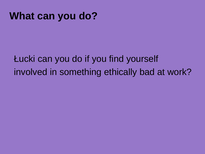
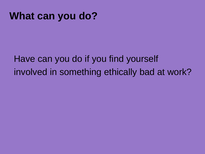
Łucki: Łucki -> Have
